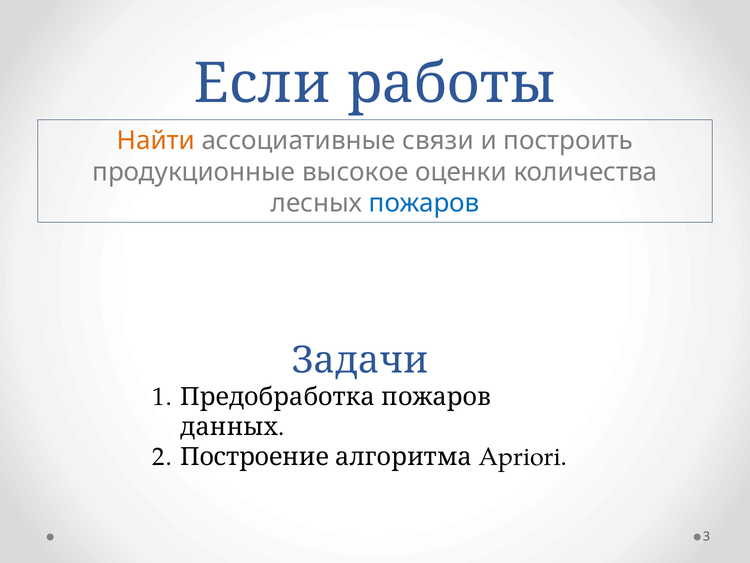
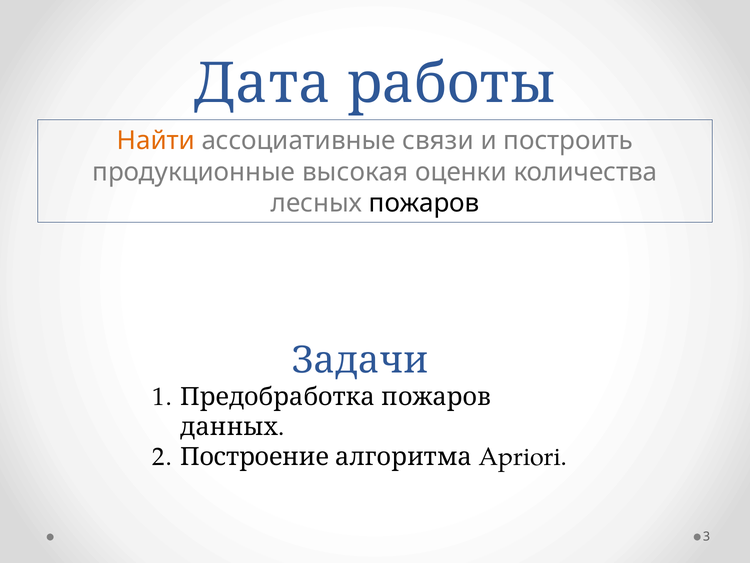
Если: Если -> Дата
высокое: высокое -> высокая
пожаров at (424, 203) colour: blue -> black
